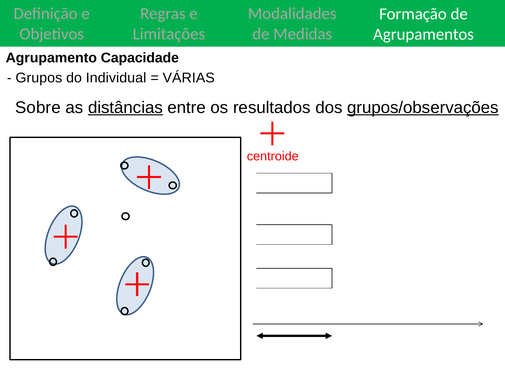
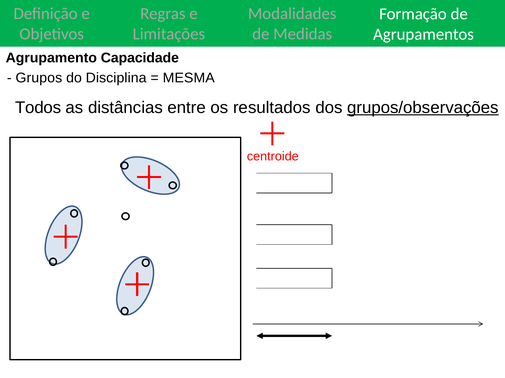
Individual: Individual -> Disciplina
VÁRIAS: VÁRIAS -> MESMA
Sobre: Sobre -> Todos
distâncias underline: present -> none
